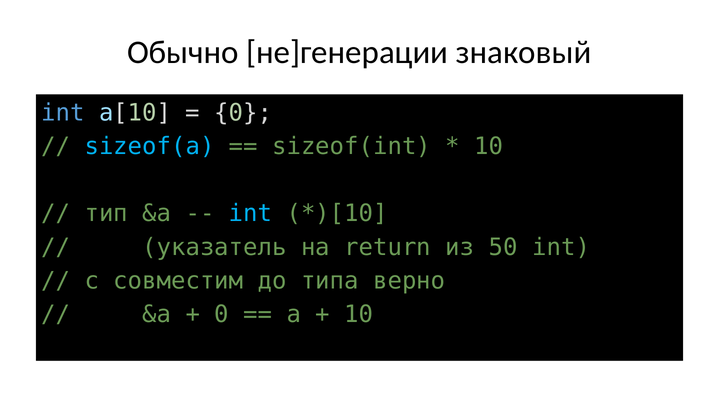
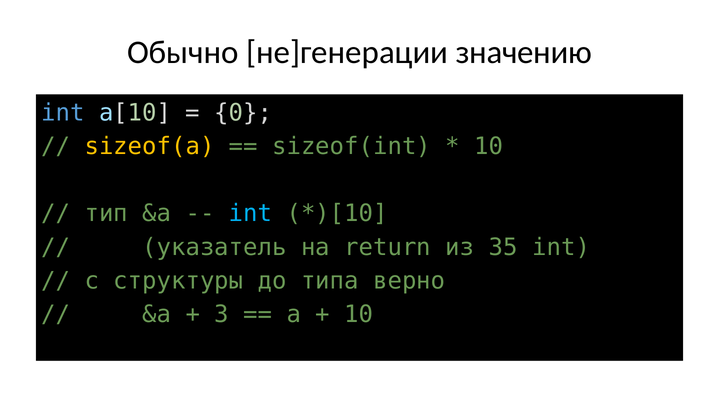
знаковый: знаковый -> значению
sizeof(a colour: light blue -> yellow
50: 50 -> 35
совместим: совместим -> структуры
0 at (222, 315): 0 -> 3
